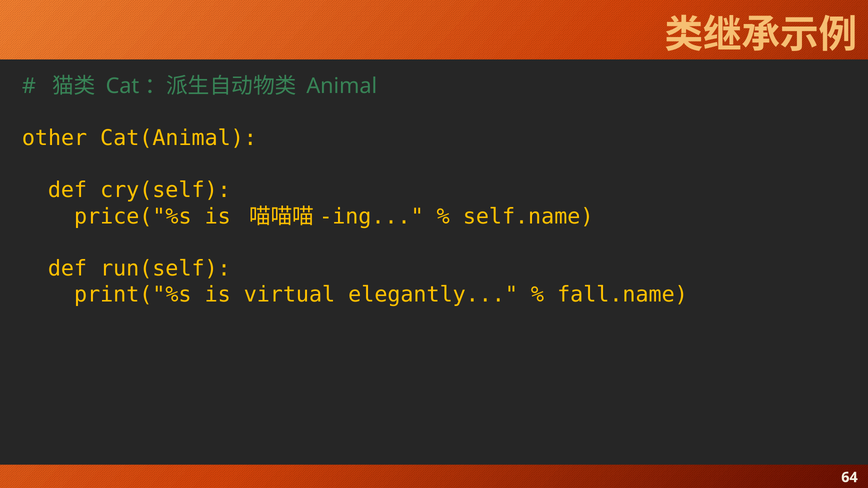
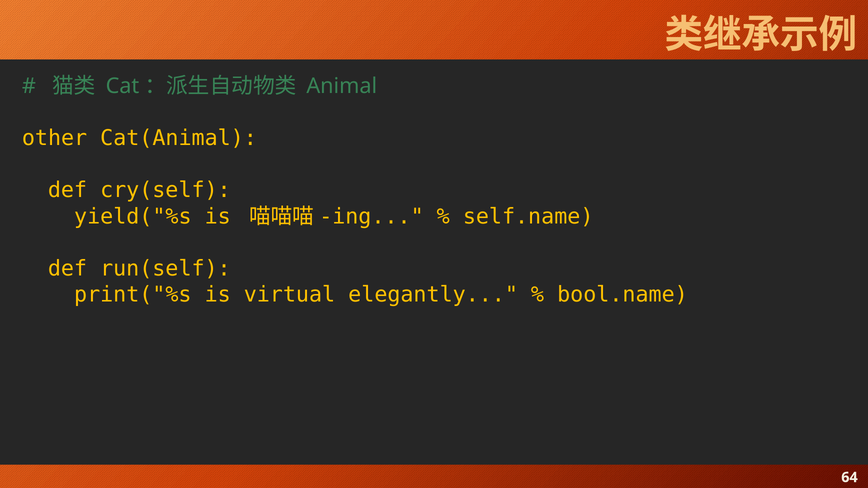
price("%s: price("%s -> yield("%s
fall.name: fall.name -> bool.name
